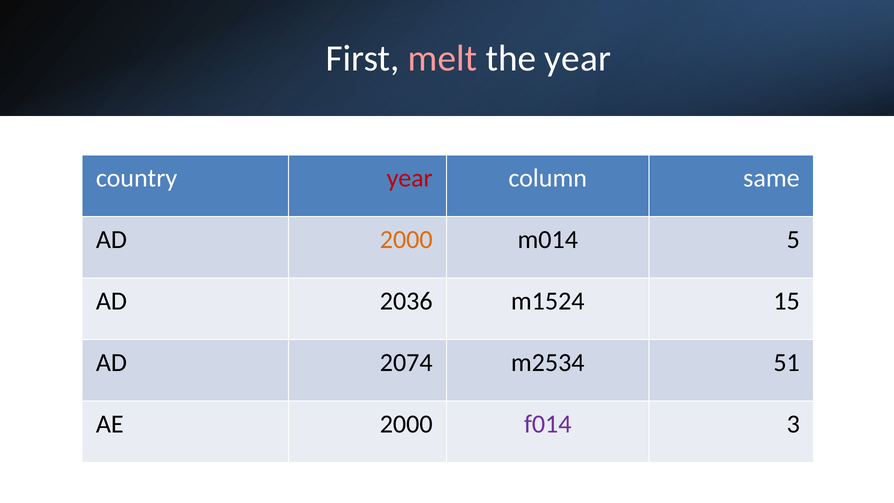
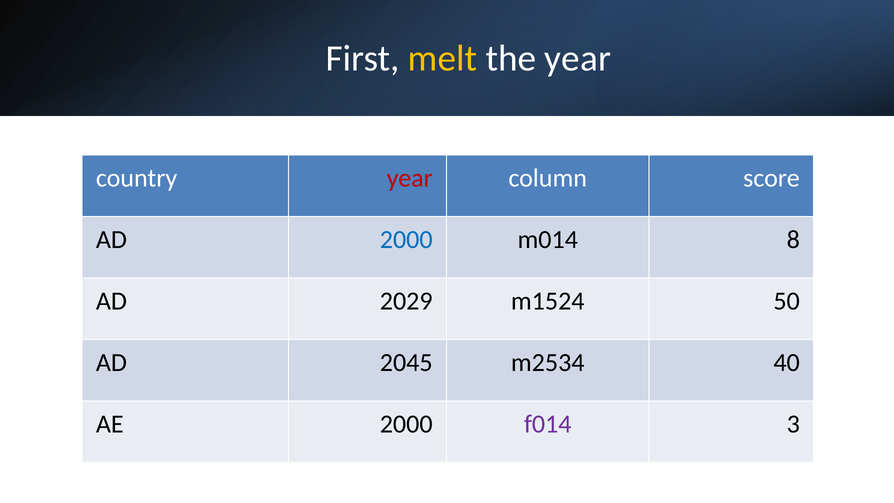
melt colour: pink -> yellow
same: same -> score
2000 at (406, 240) colour: orange -> blue
5: 5 -> 8
2036: 2036 -> 2029
15: 15 -> 50
2074: 2074 -> 2045
51: 51 -> 40
